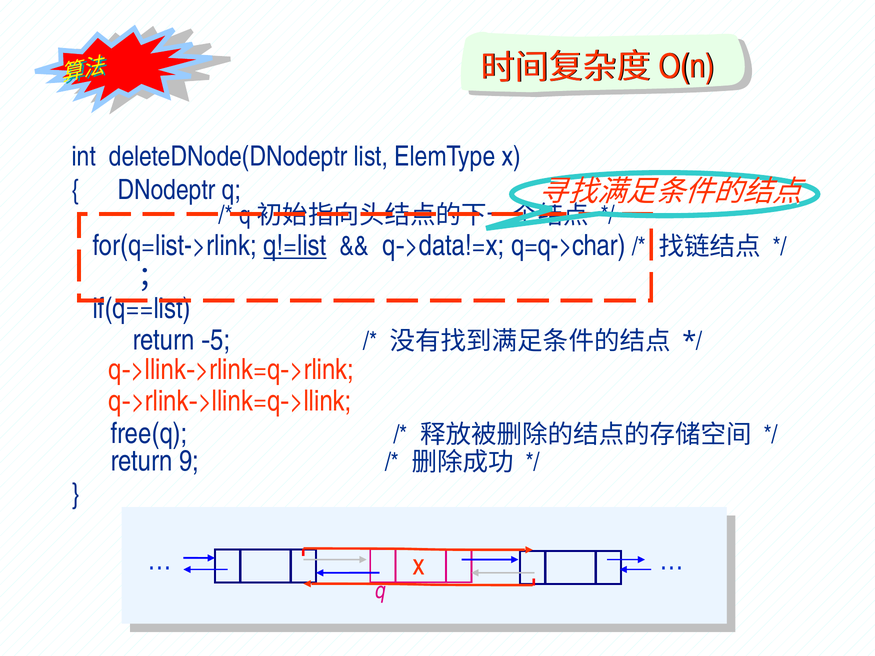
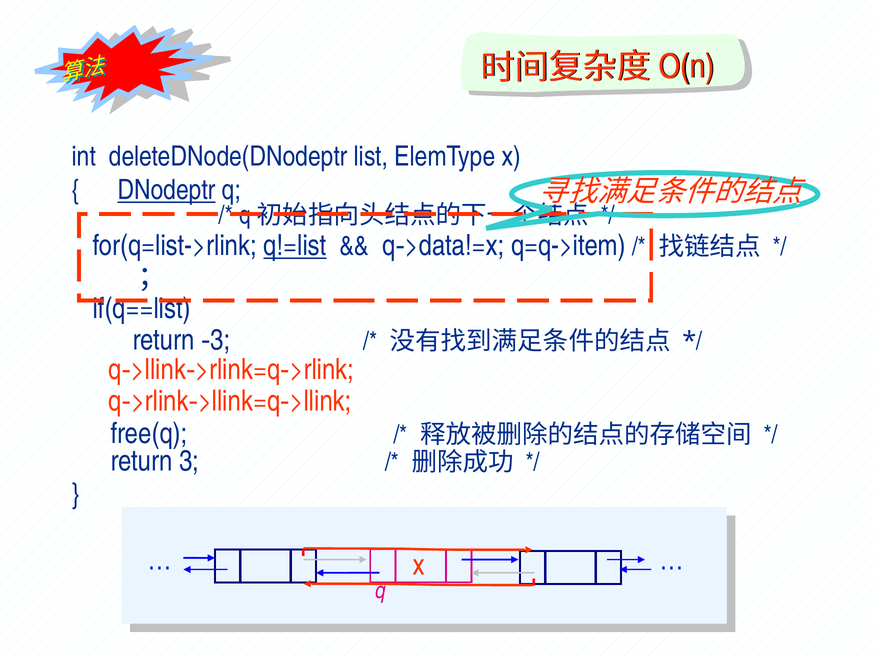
DNodeptr underline: none -> present
q=q->char: q=q->char -> q=q->item
5 at (220, 340): 5 -> 3
return 9: 9 -> 3
